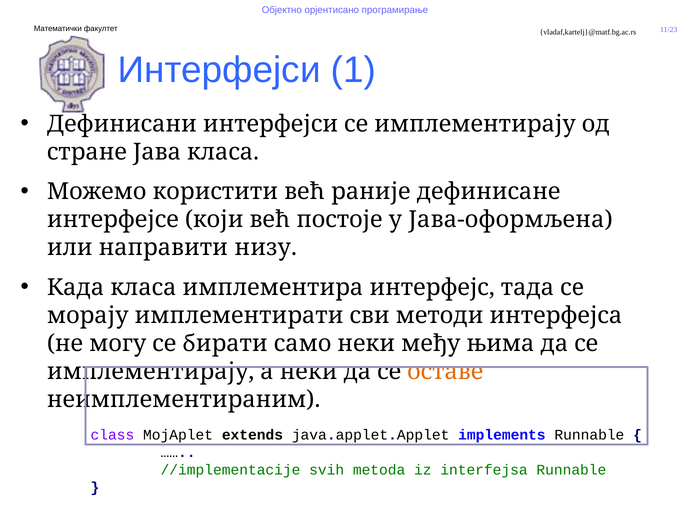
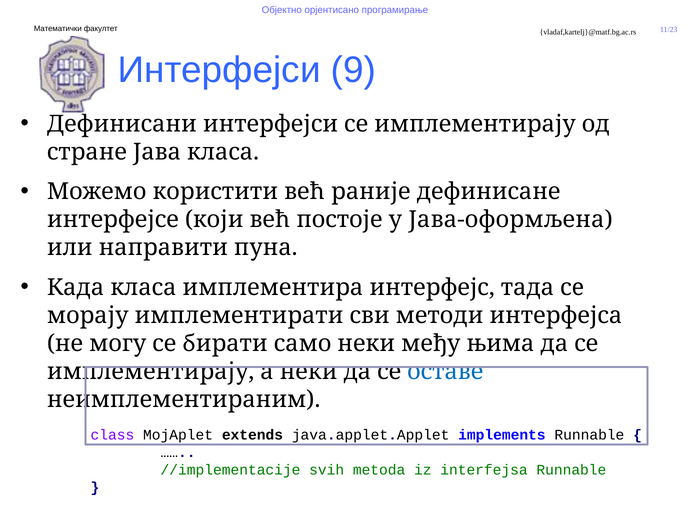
1: 1 -> 9
низу: низу -> пуна
оставе colour: orange -> blue
